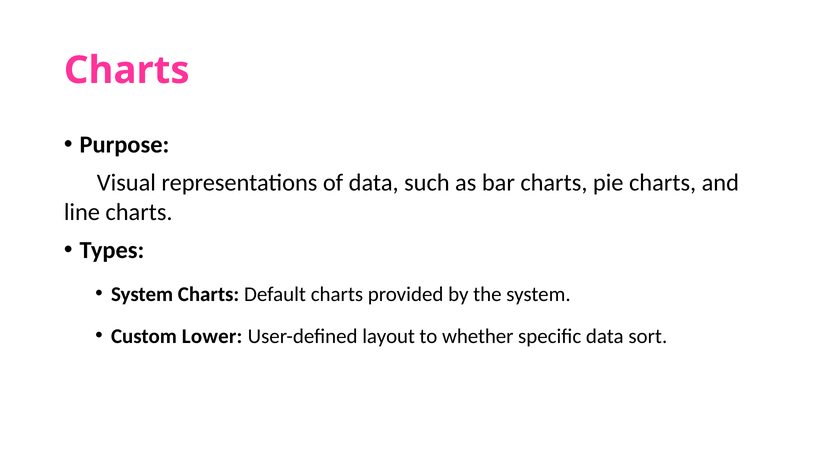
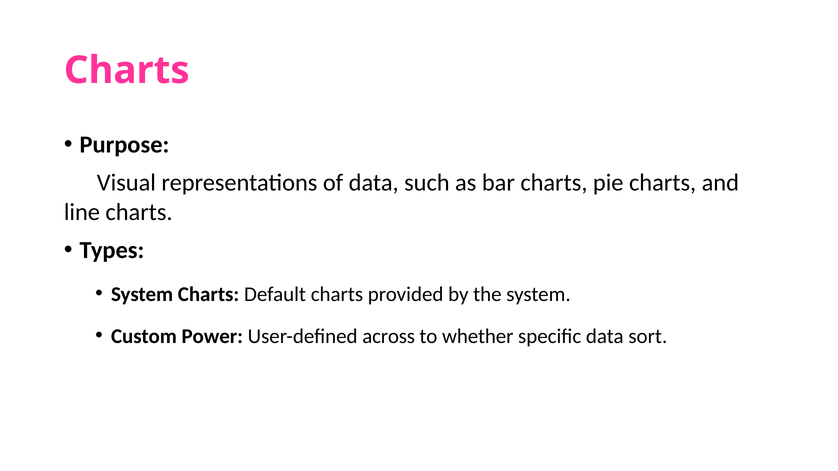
Lower: Lower -> Power
layout: layout -> across
